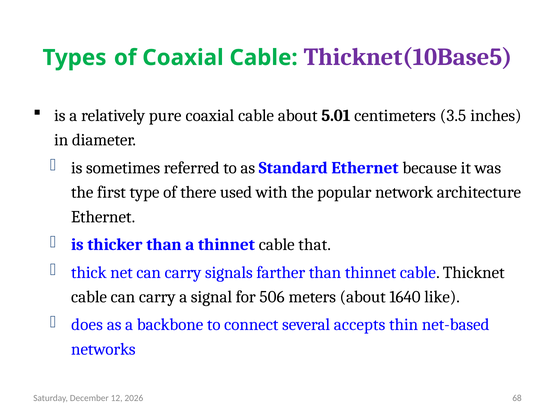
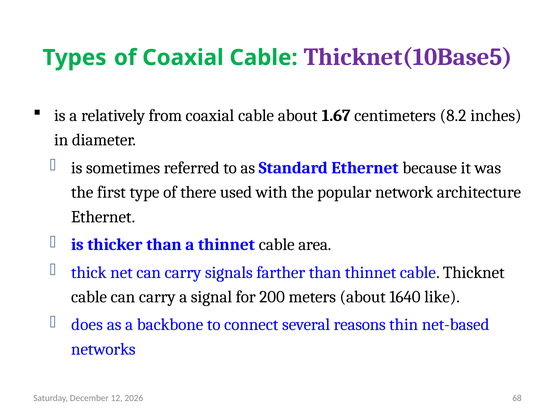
pure: pure -> from
5.01: 5.01 -> 1.67
3.5: 3.5 -> 8.2
that: that -> area
506: 506 -> 200
accepts: accepts -> reasons
